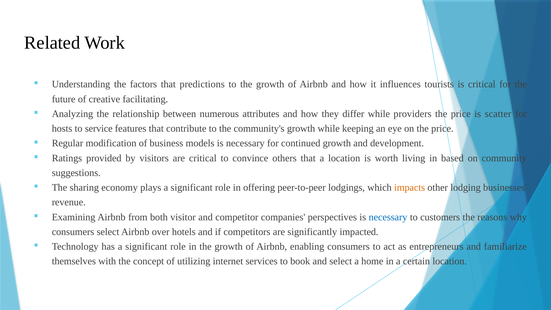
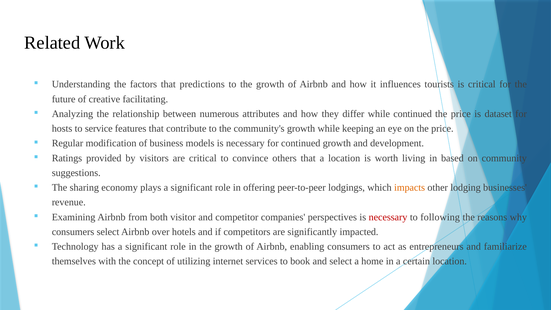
while providers: providers -> continued
scatter: scatter -> dataset
necessary at (388, 217) colour: blue -> red
customers: customers -> following
